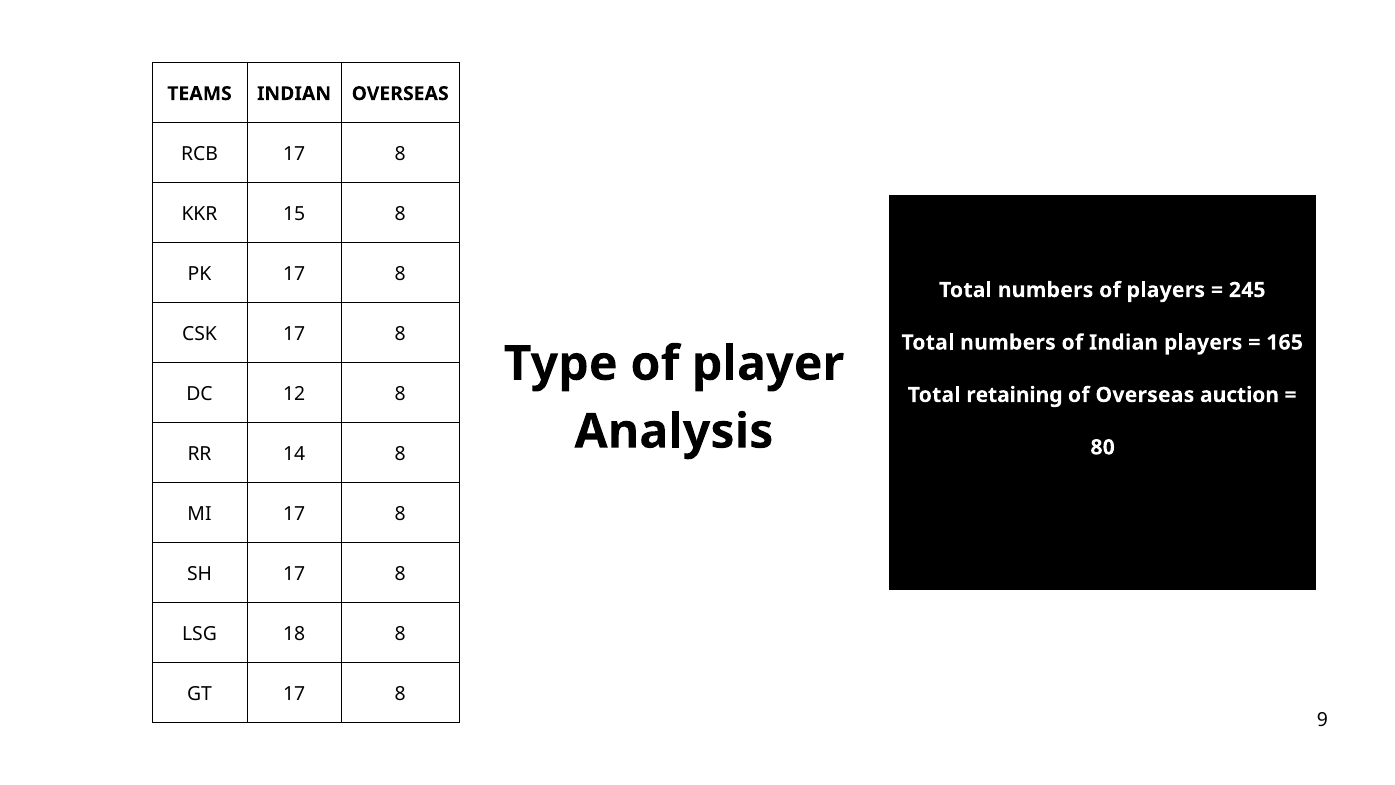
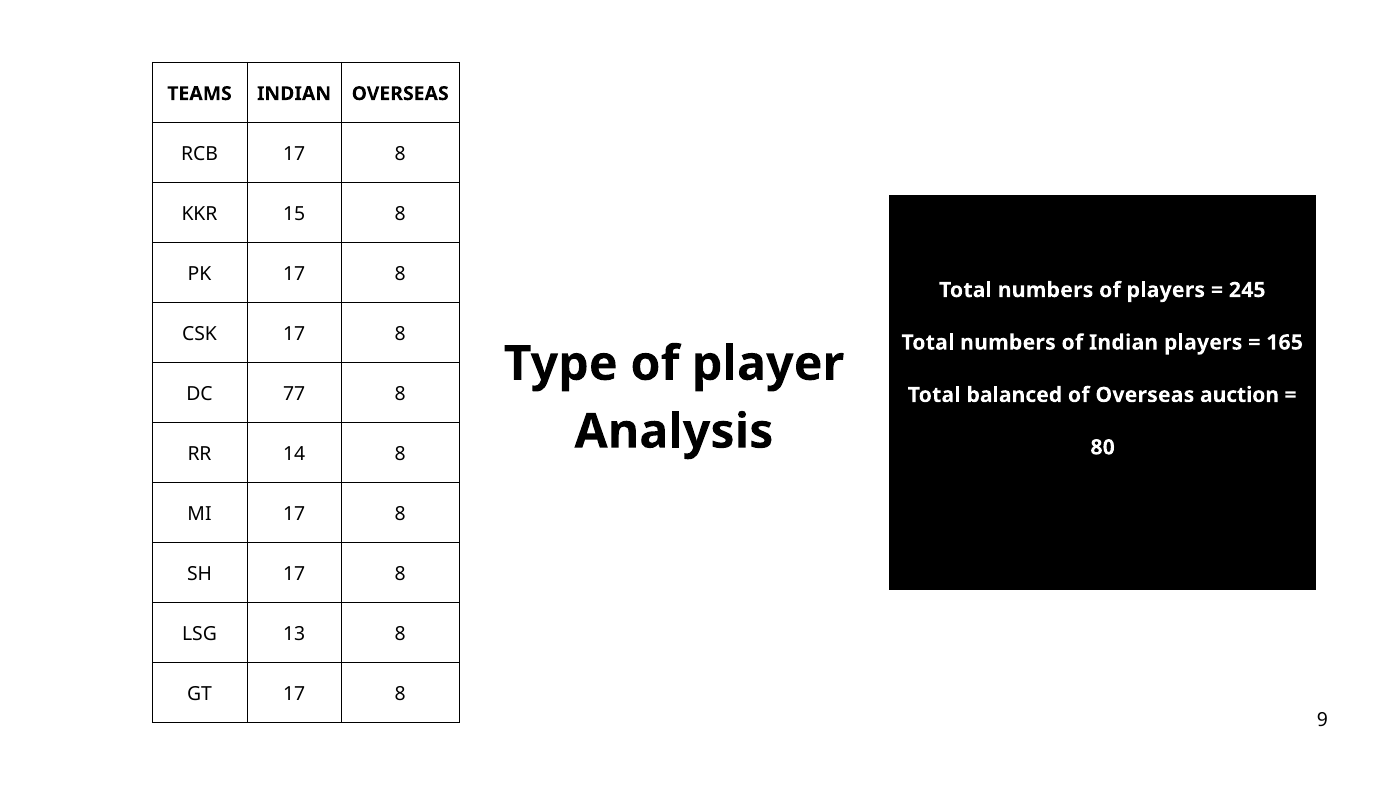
12: 12 -> 77
retaining: retaining -> balanced
18: 18 -> 13
